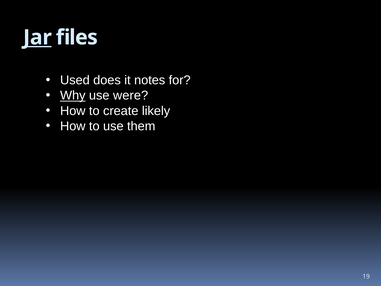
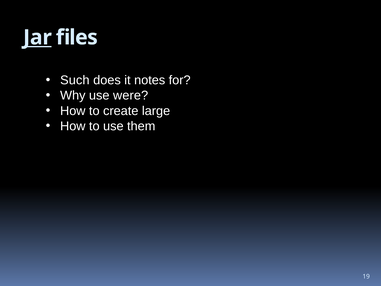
Used: Used -> Such
Why underline: present -> none
likely: likely -> large
